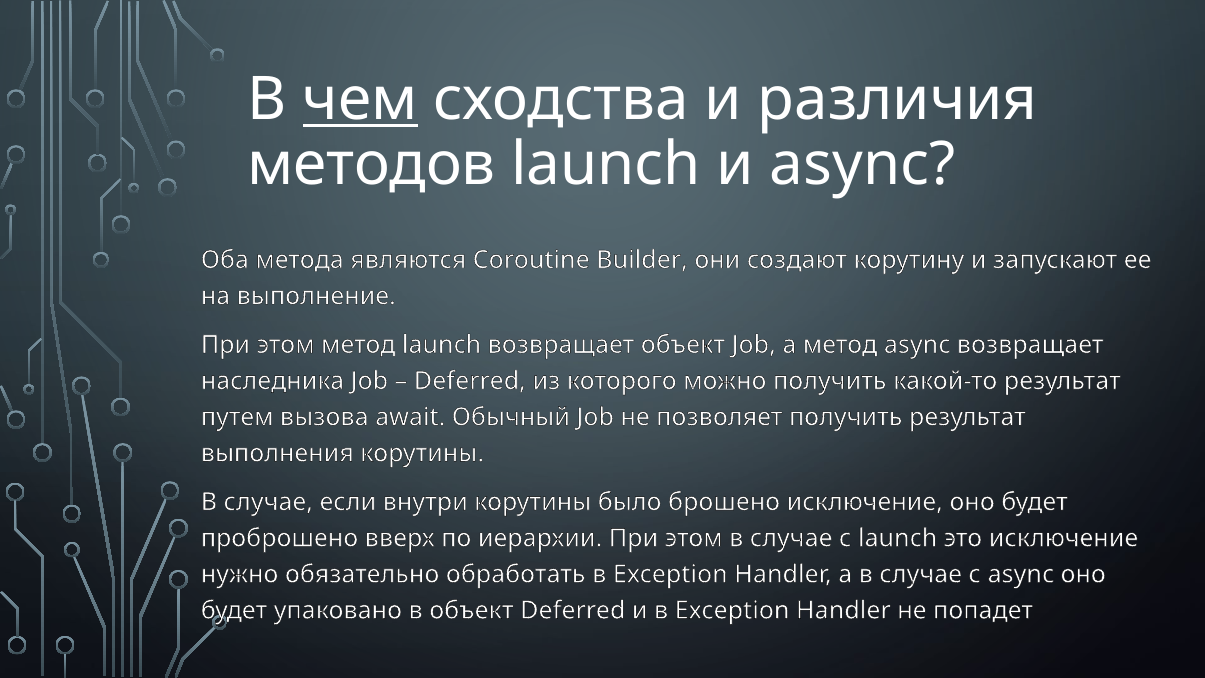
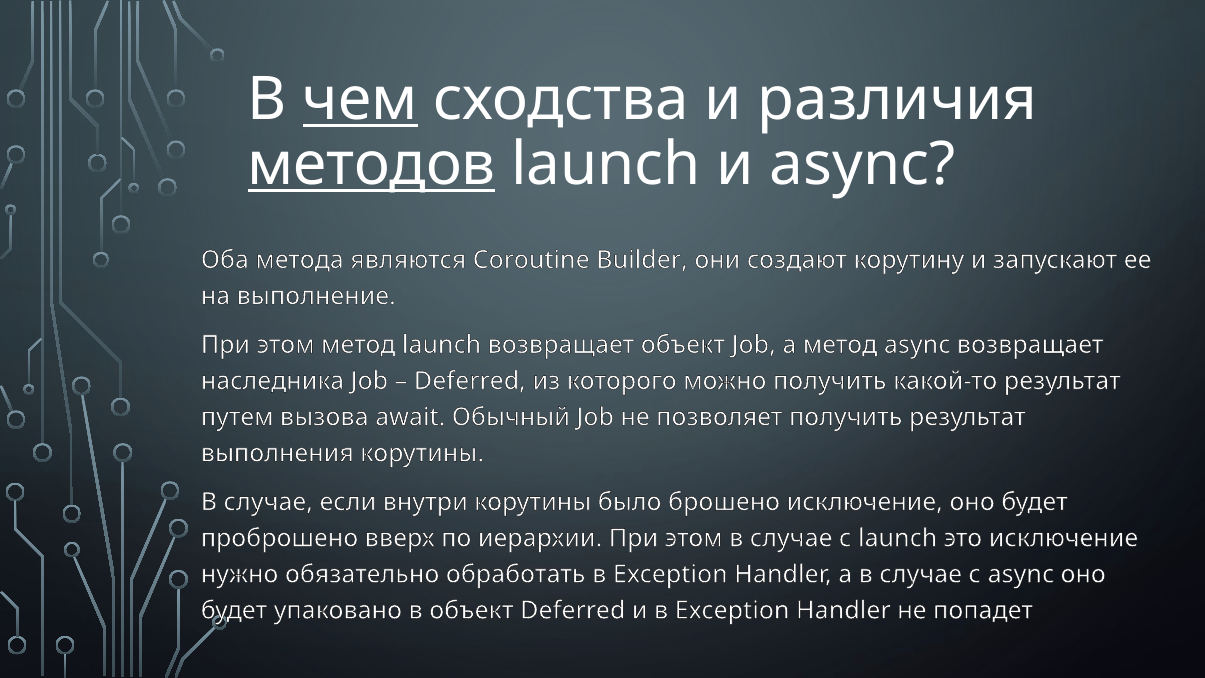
методов underline: none -> present
